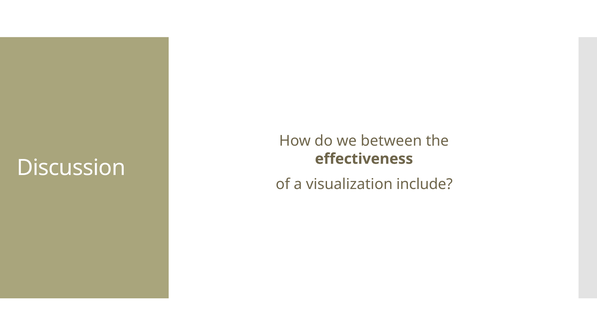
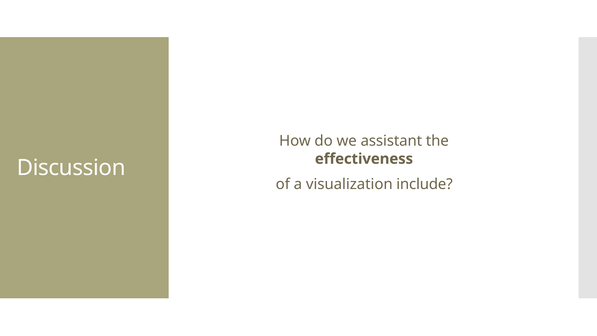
between: between -> assistant
